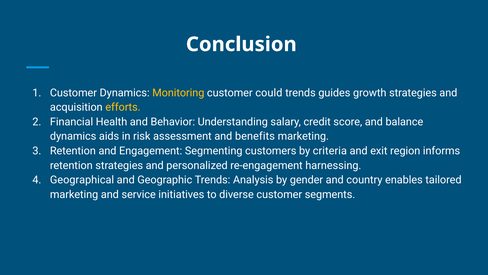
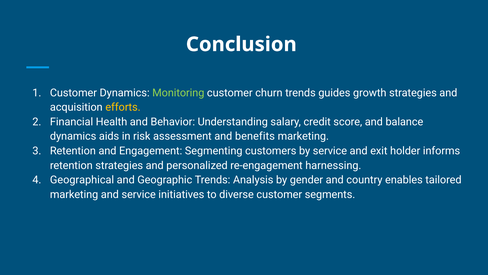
Monitoring colour: yellow -> light green
could: could -> churn
by criteria: criteria -> service
region: region -> holder
